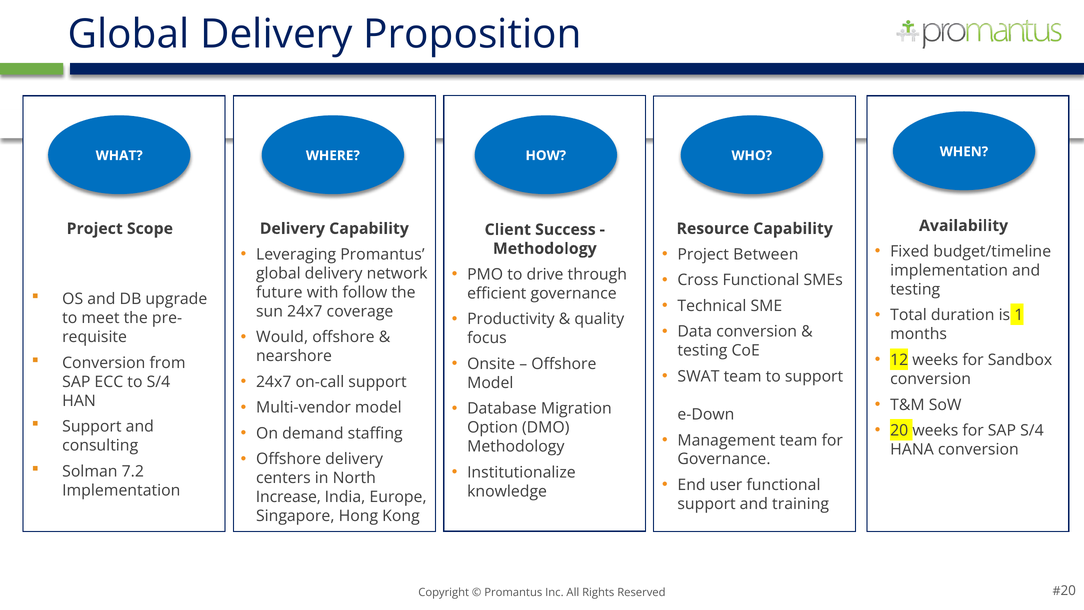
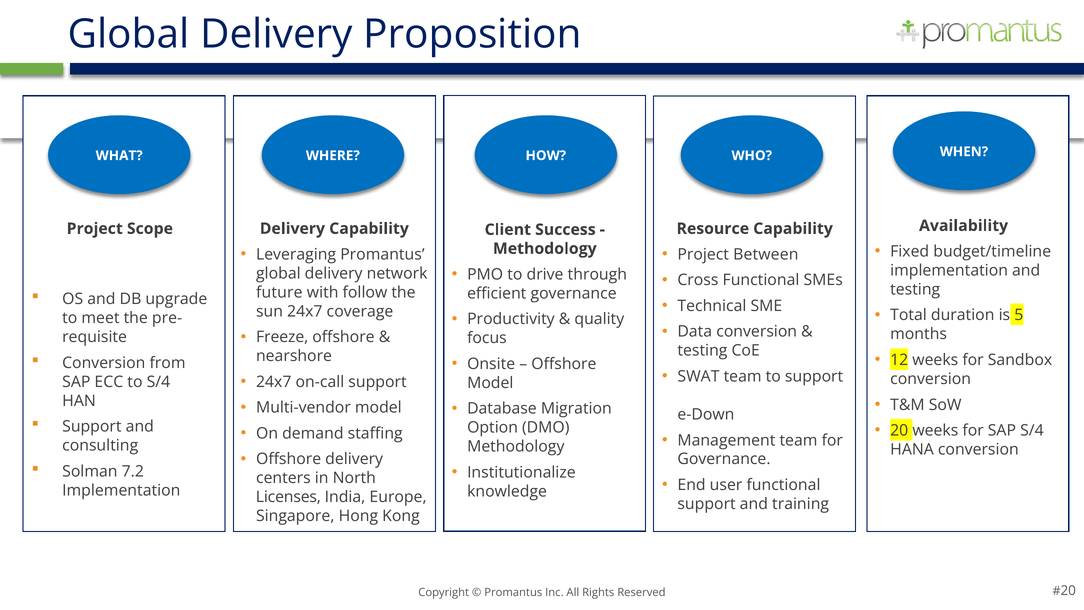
1: 1 -> 5
Would: Would -> Freeze
Increase: Increase -> Licenses
